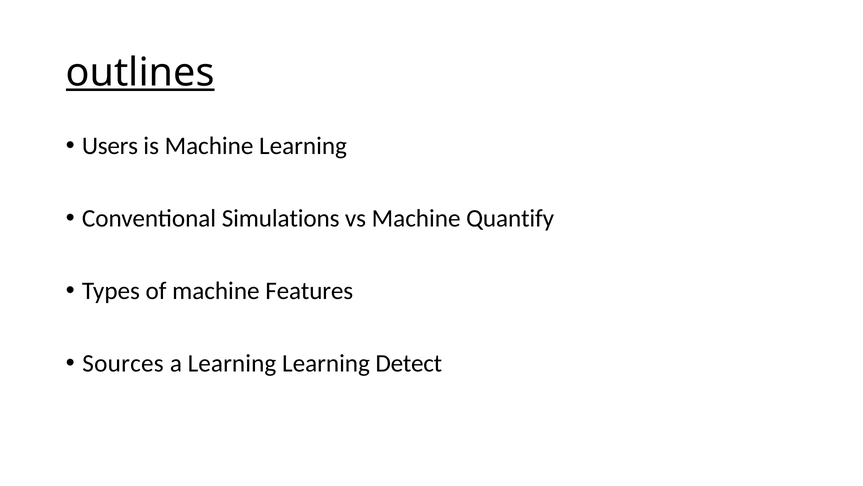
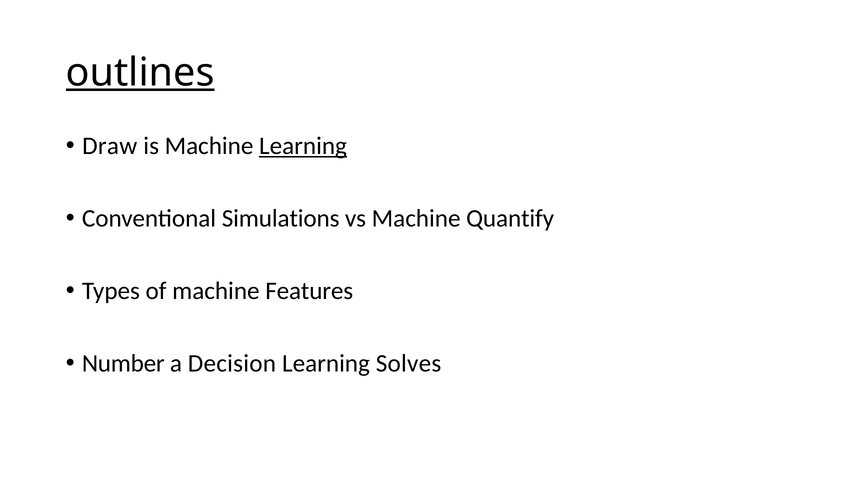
Users: Users -> Draw
Learning at (303, 146) underline: none -> present
Sources: Sources -> Number
a Learning: Learning -> Decision
Detect: Detect -> Solves
